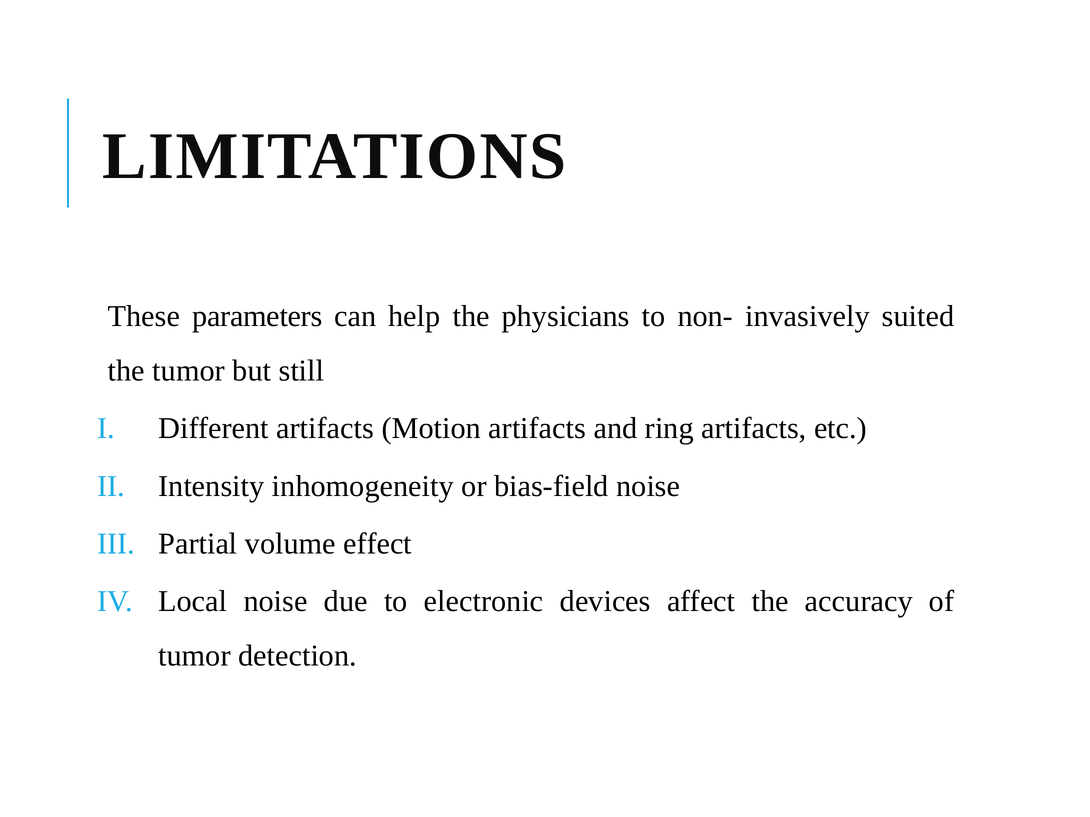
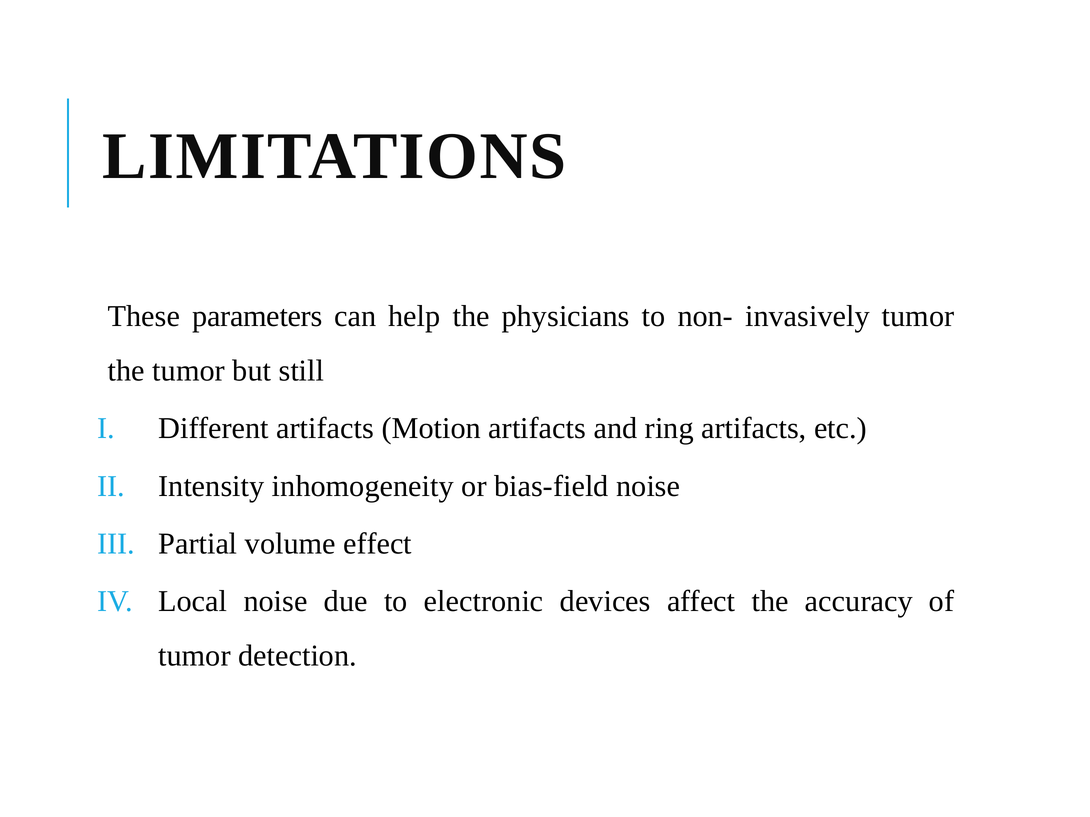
invasively suited: suited -> tumor
